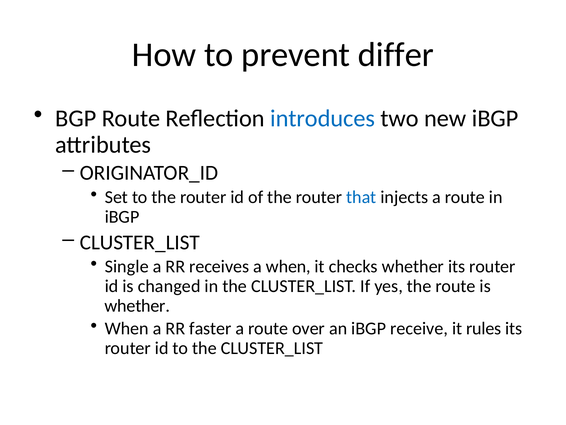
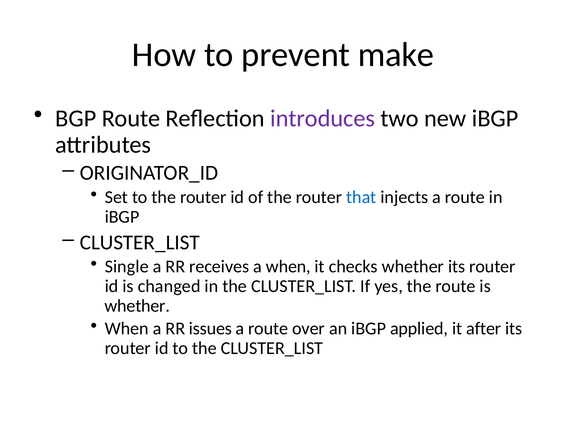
differ: differ -> make
introduces colour: blue -> purple
faster: faster -> issues
receive: receive -> applied
rules: rules -> after
